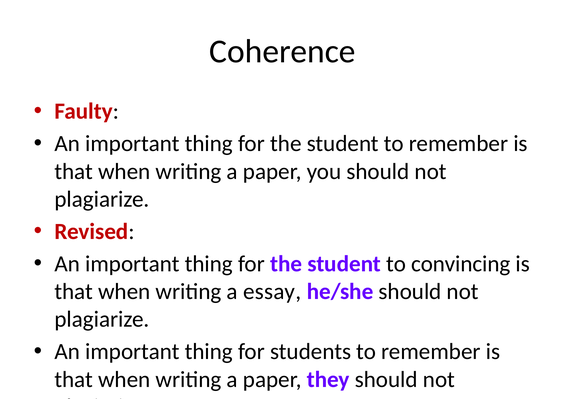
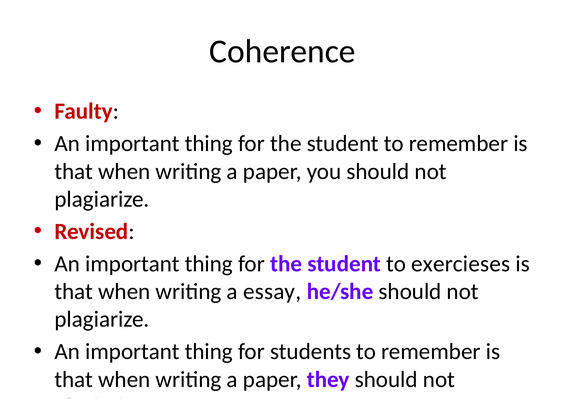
convincing: convincing -> exercieses
